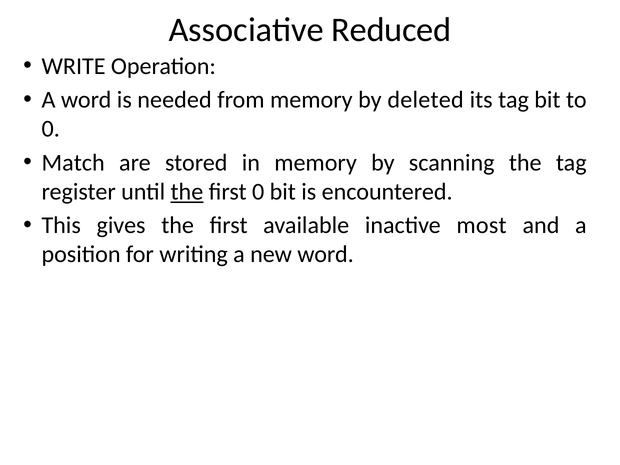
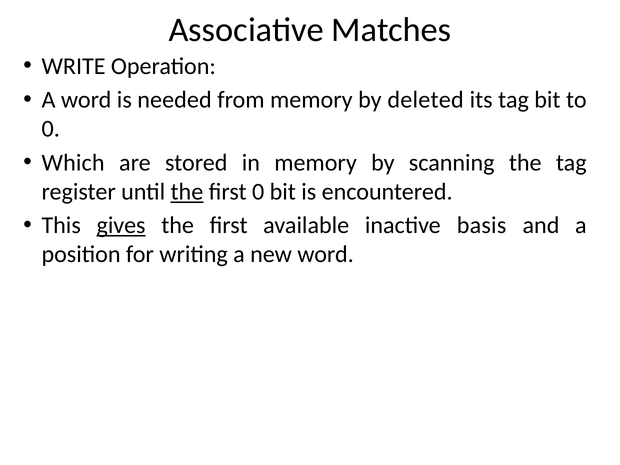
Reduced: Reduced -> Matches
Match: Match -> Which
gives underline: none -> present
most: most -> basis
